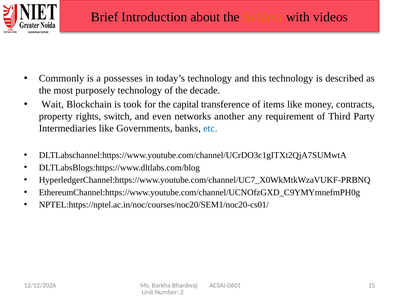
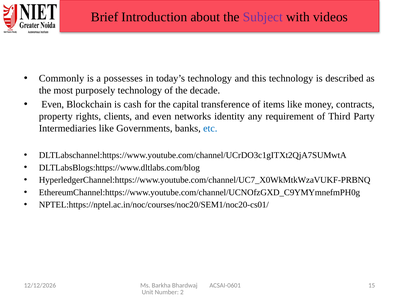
Subject colour: orange -> purple
Wait at (53, 104): Wait -> Even
took: took -> cash
switch: switch -> clients
another: another -> identity
